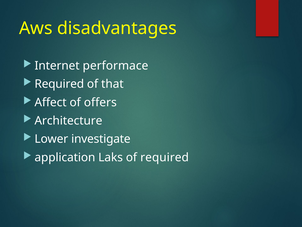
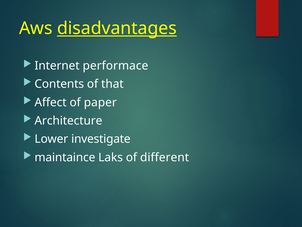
disadvantages underline: none -> present
Required at (59, 84): Required -> Contents
offers: offers -> paper
application: application -> maintaince
of required: required -> different
